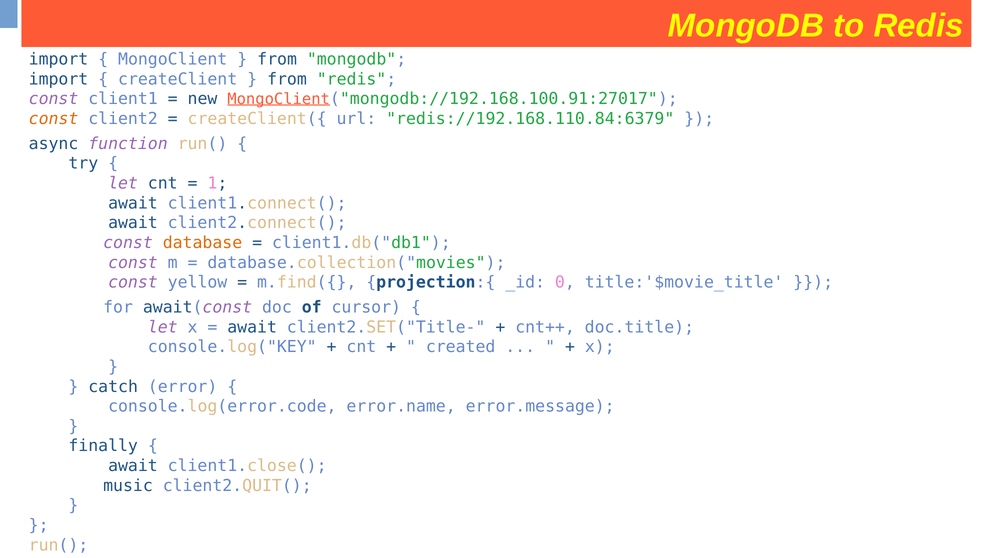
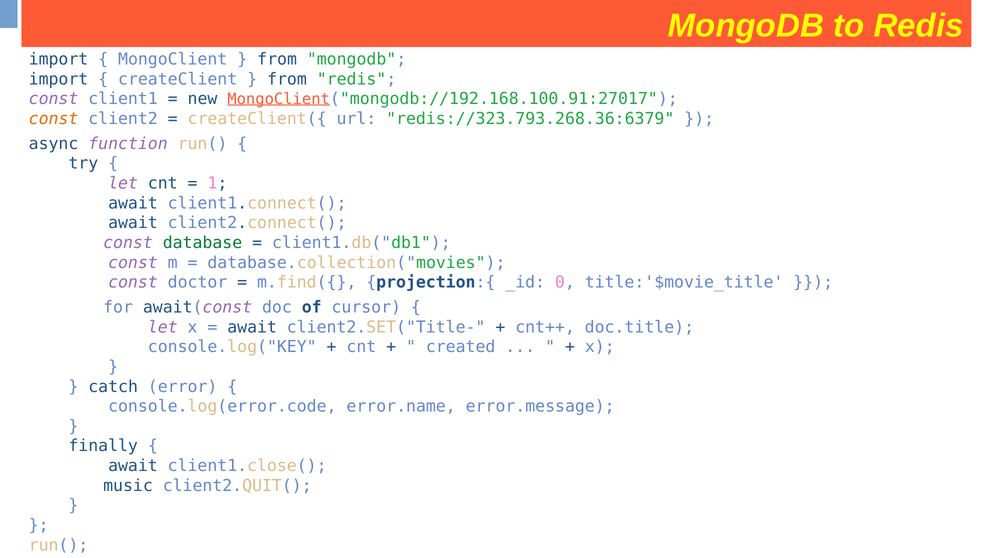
redis://192.168.110.84:6379: redis://192.168.110.84:6379 -> redis://323.793.268.36:6379
database colour: orange -> green
yellow: yellow -> doctor
